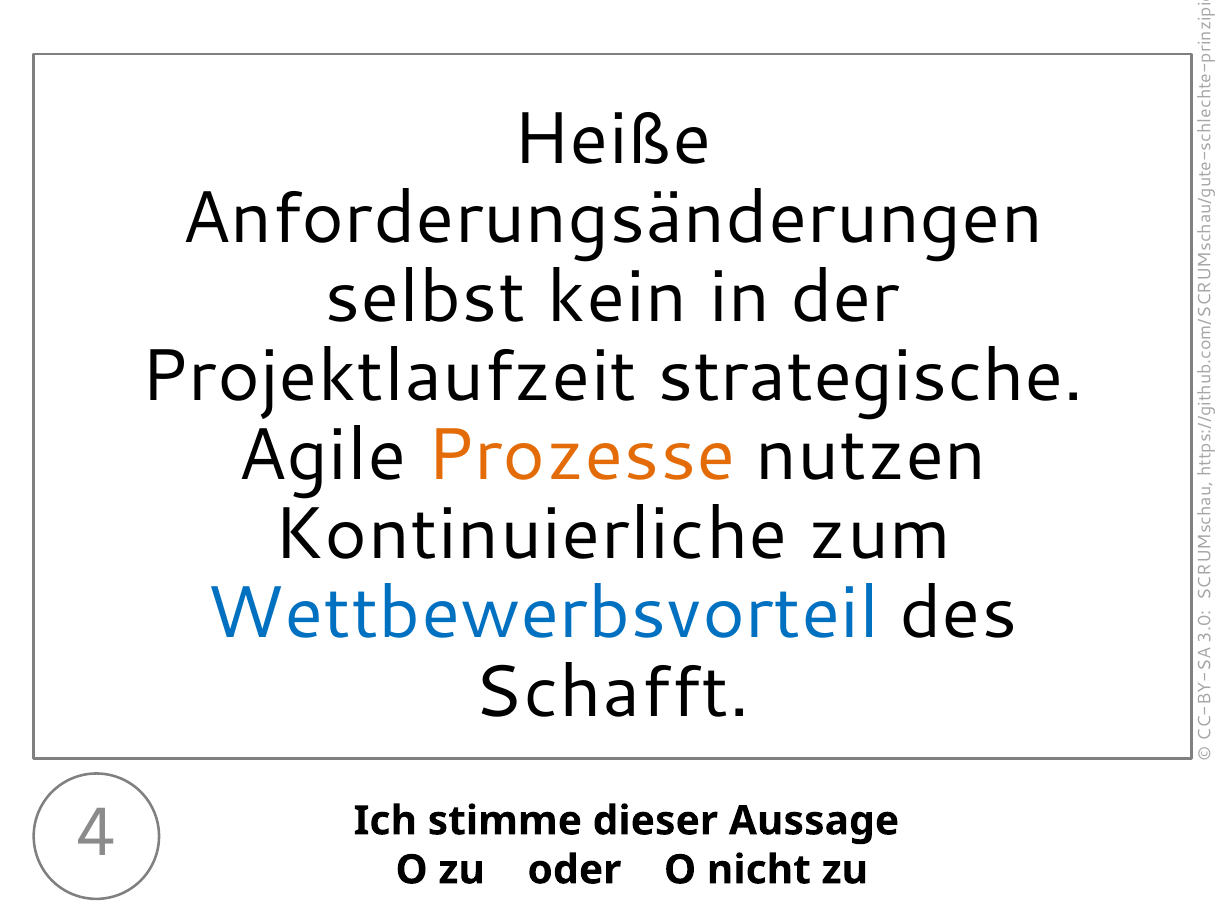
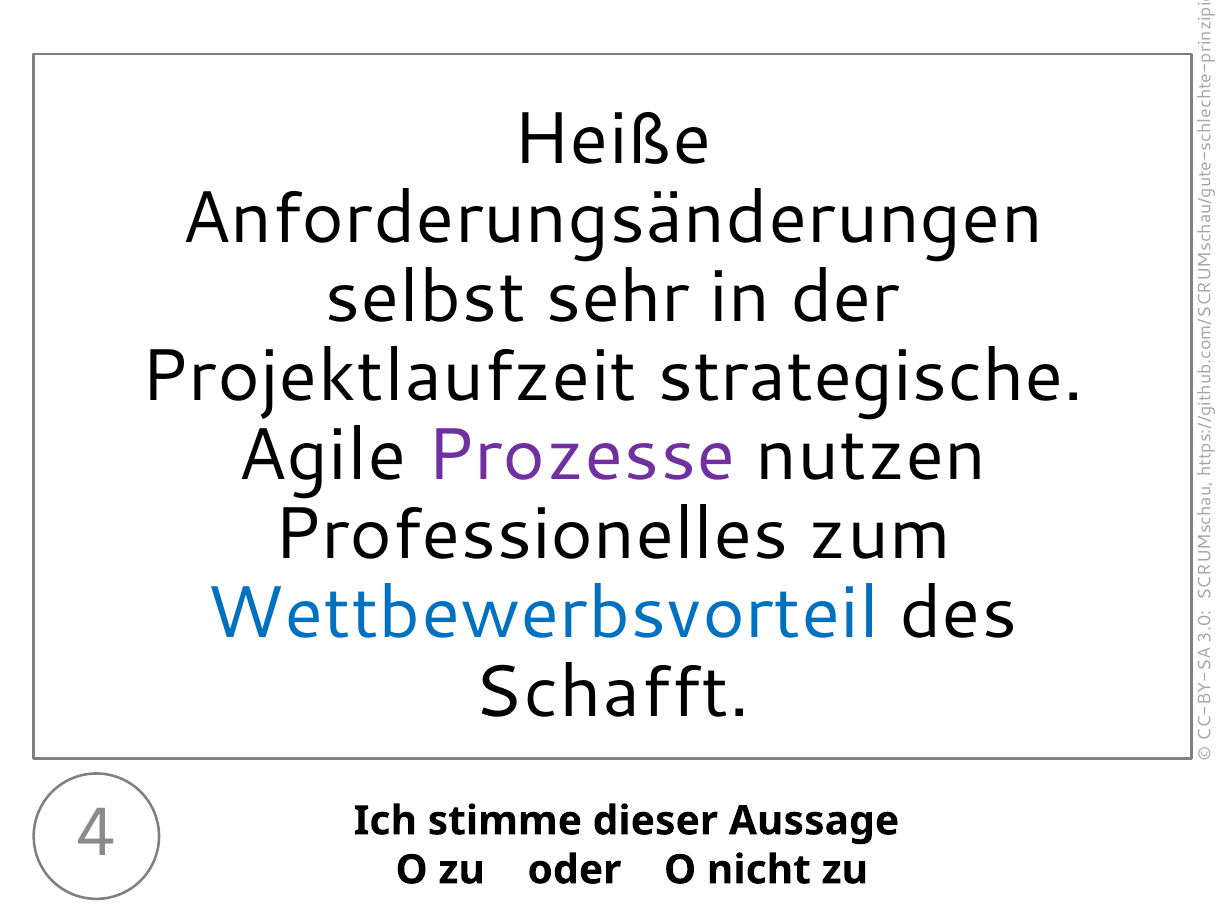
kein: kein -> sehr
Prozesse colour: orange -> purple
Kontinuierliche: Kontinuierliche -> Professionelles
